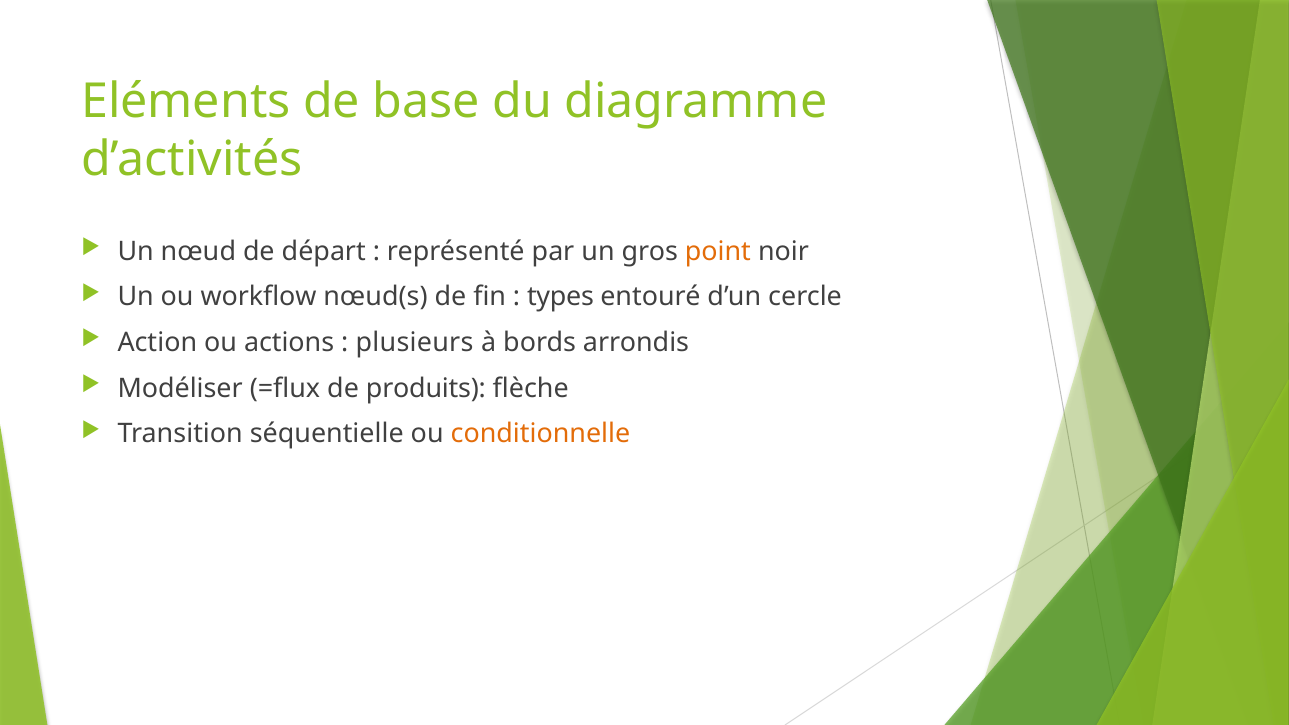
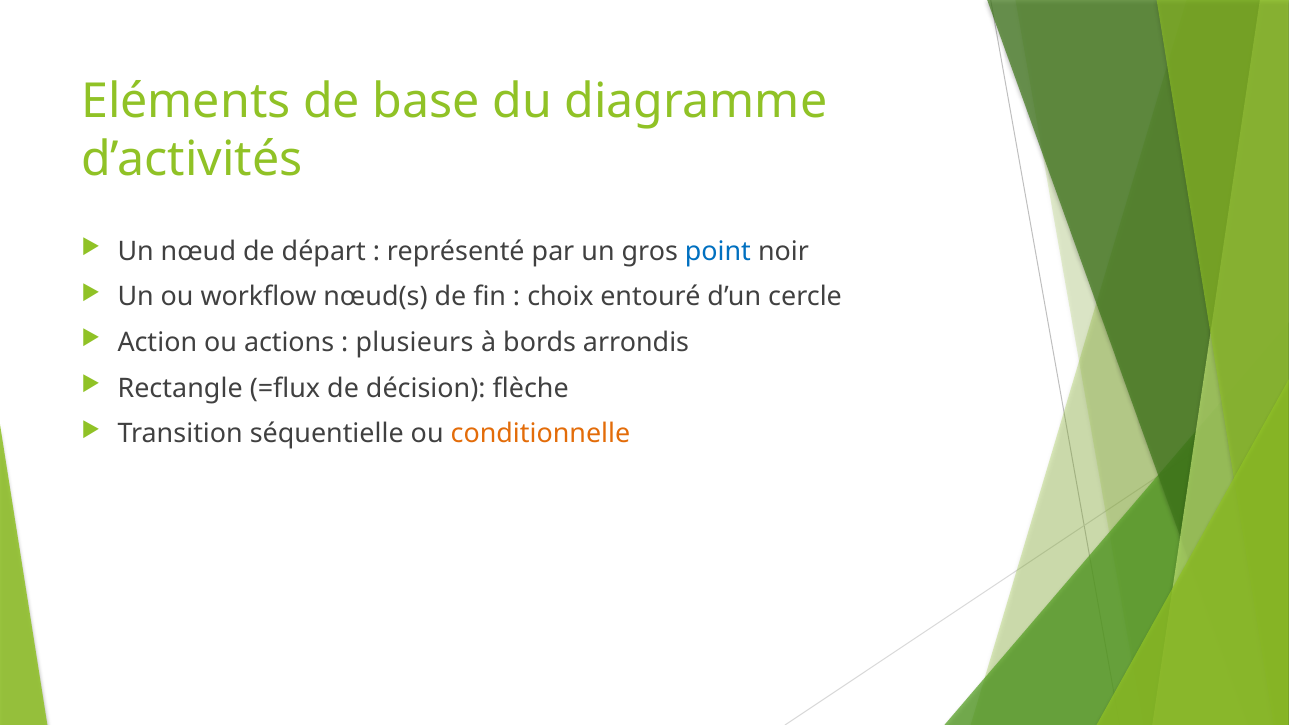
point colour: orange -> blue
types: types -> choix
Modéliser: Modéliser -> Rectangle
produits: produits -> décision
